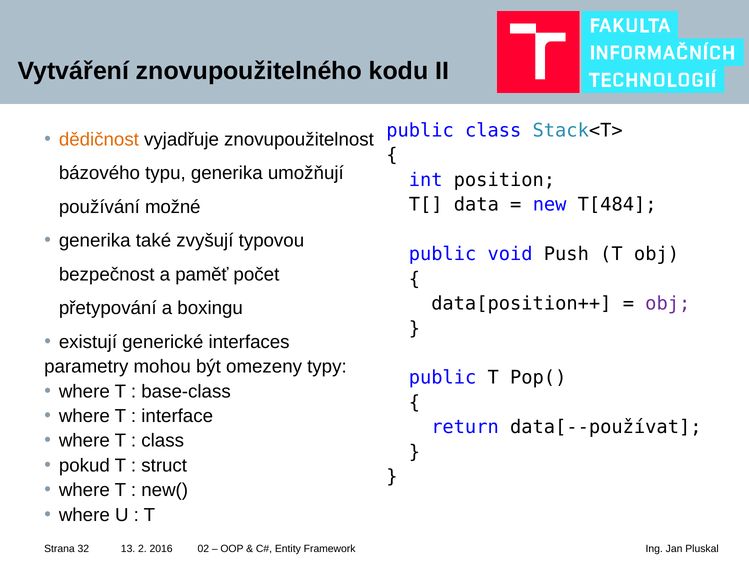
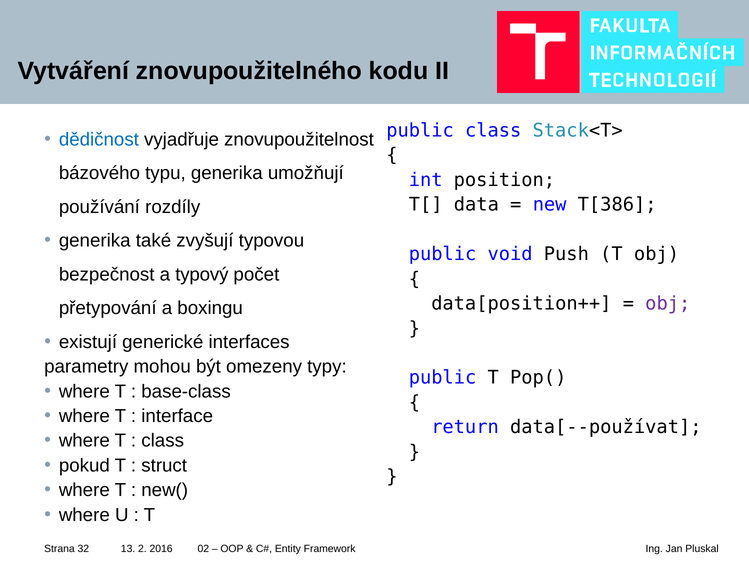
dědičnost colour: orange -> blue
T[484: T[484 -> T[386
možné: možné -> rozdíly
paměť: paměť -> typový
